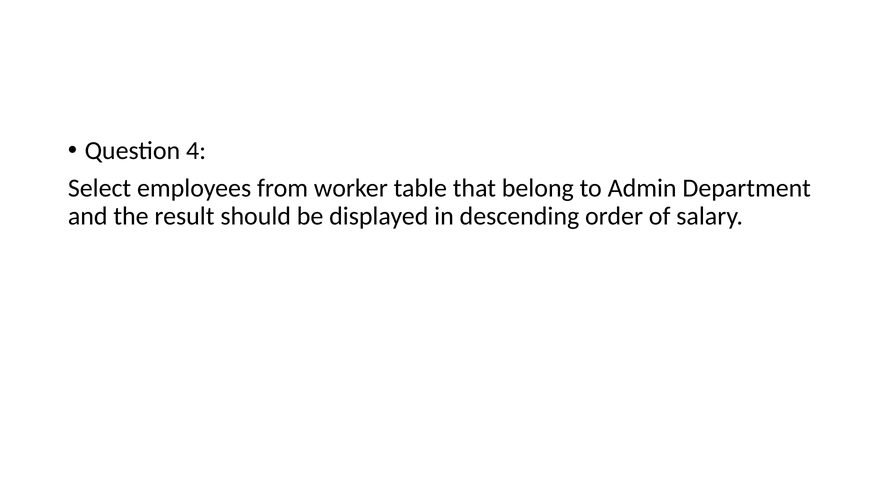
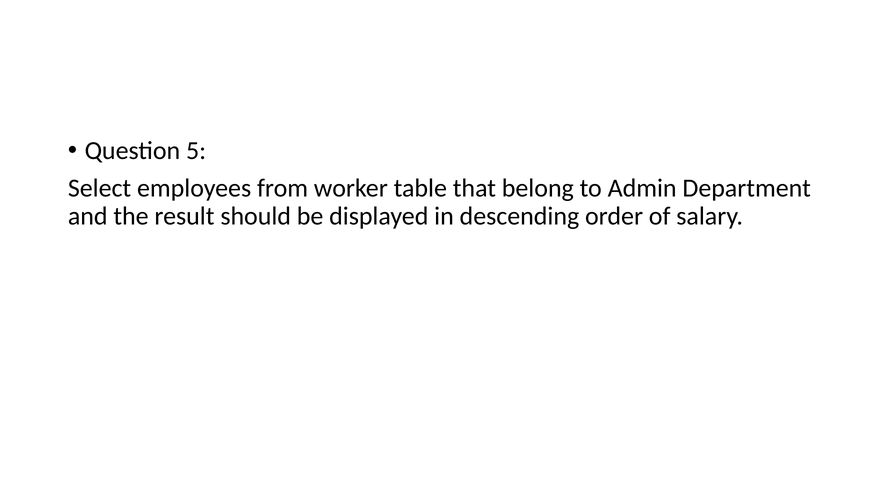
4: 4 -> 5
